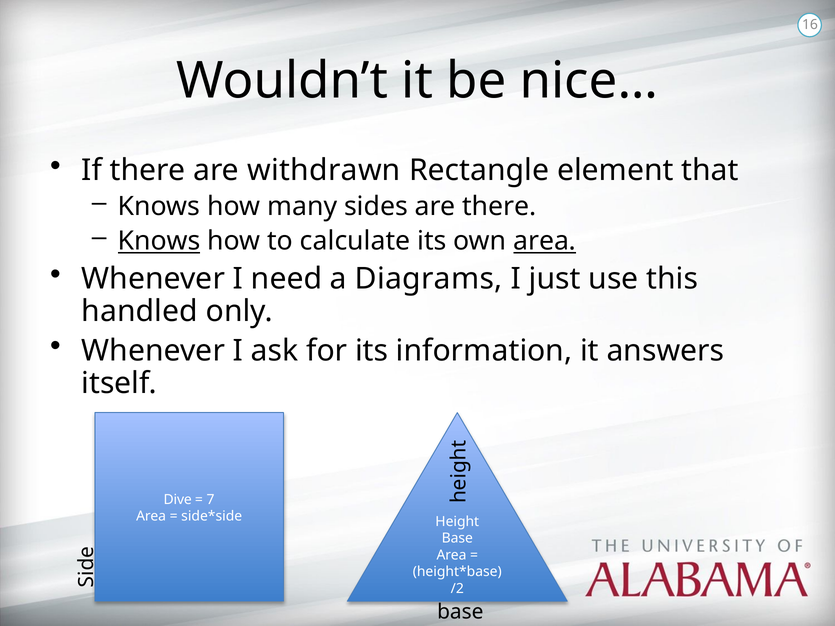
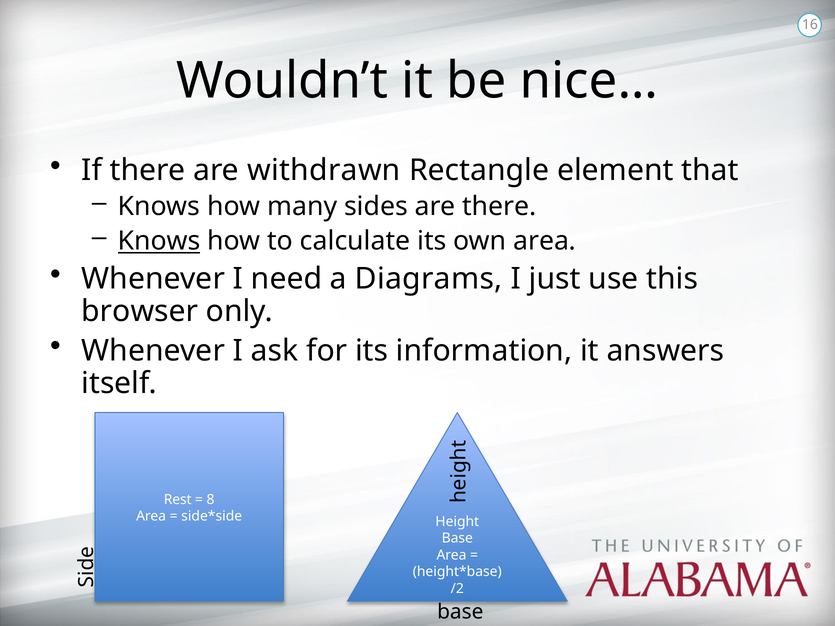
area at (545, 241) underline: present -> none
handled: handled -> browser
Dive: Dive -> Rest
7: 7 -> 8
